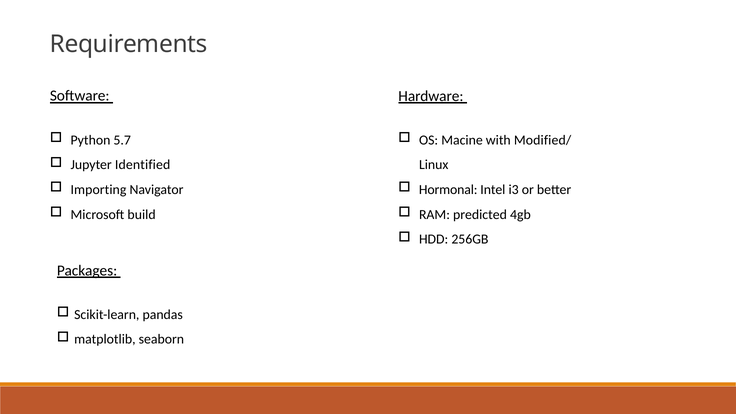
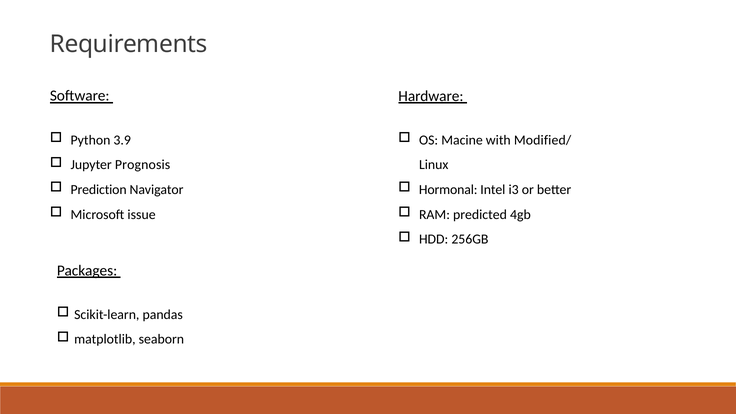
5.7: 5.7 -> 3.9
Identified: Identified -> Prognosis
Importing: Importing -> Prediction
build: build -> issue
